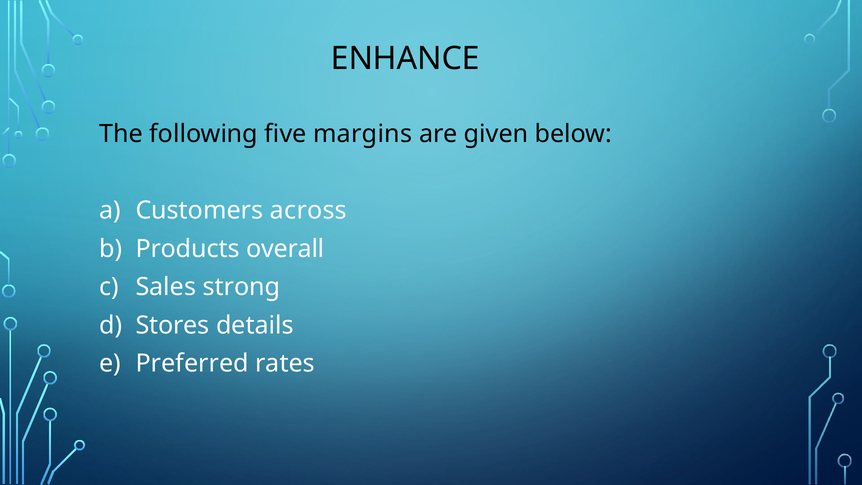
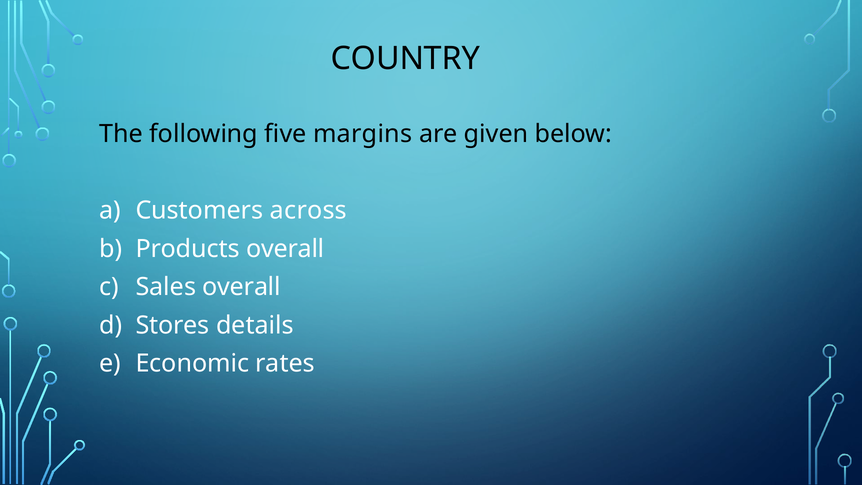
ENHANCE: ENHANCE -> COUNTRY
Sales strong: strong -> overall
Preferred: Preferred -> Economic
